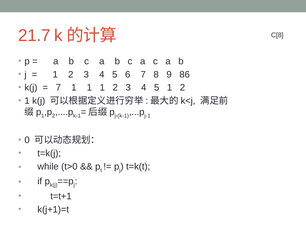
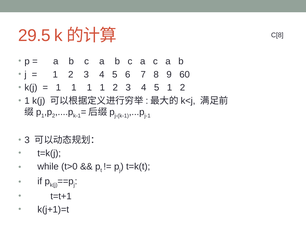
21.7: 21.7 -> 29.5
86: 86 -> 60
7 at (58, 88): 7 -> 1
0 at (27, 140): 0 -> 3
